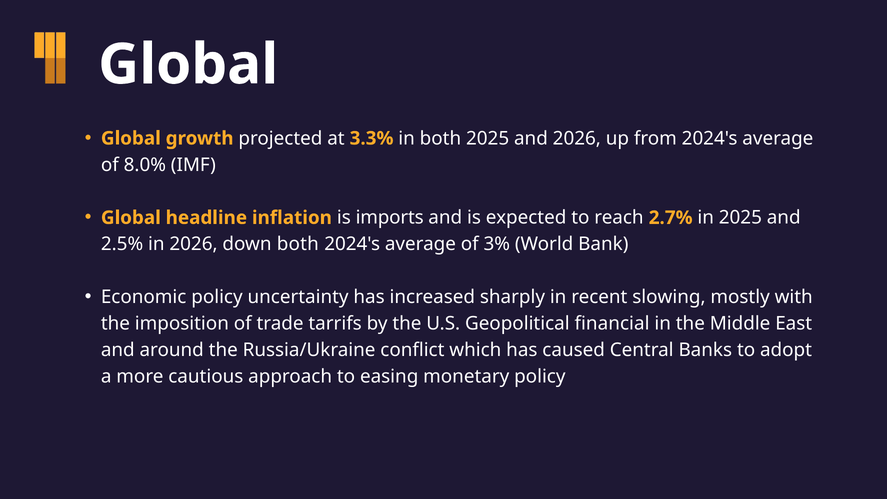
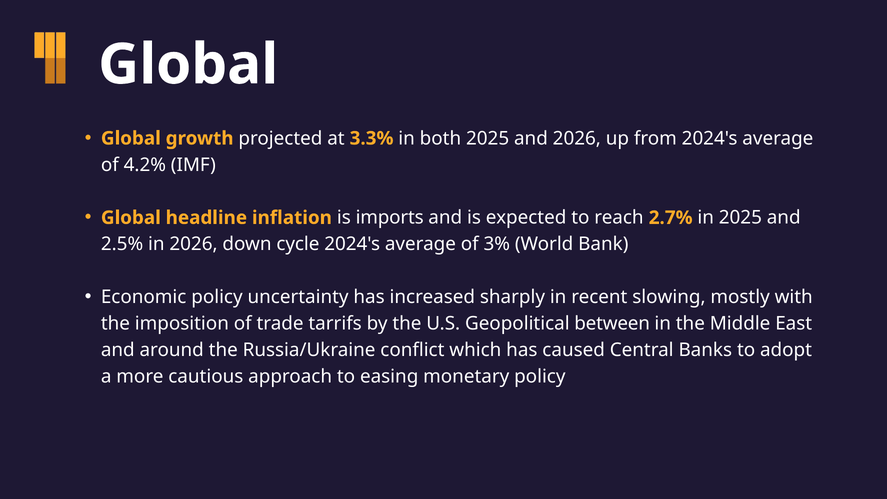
8.0%: 8.0% -> 4.2%
down both: both -> cycle
financial: financial -> between
